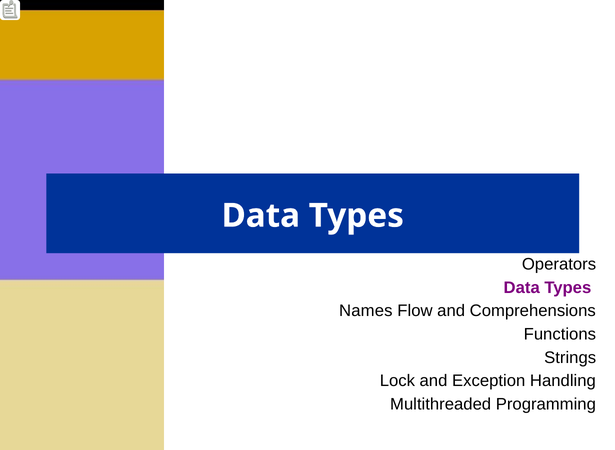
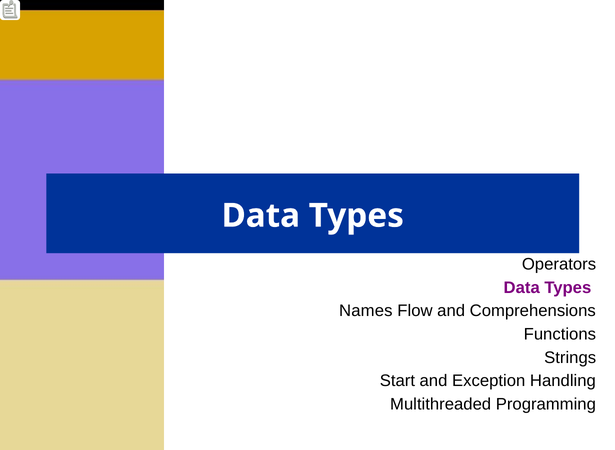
Lock: Lock -> Start
